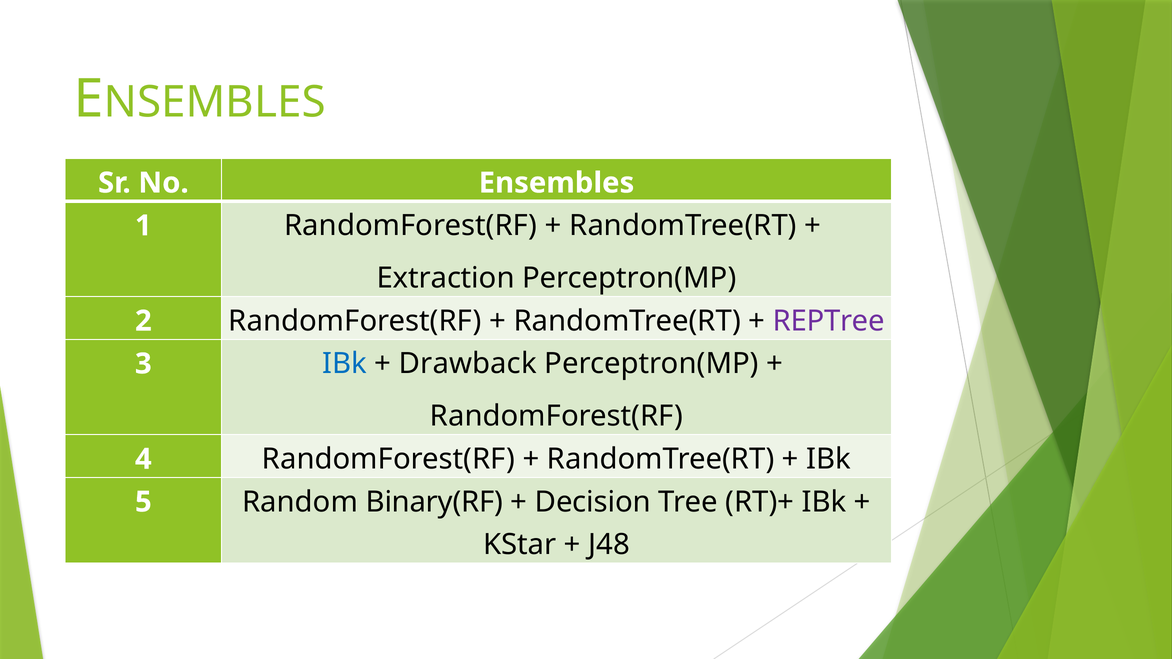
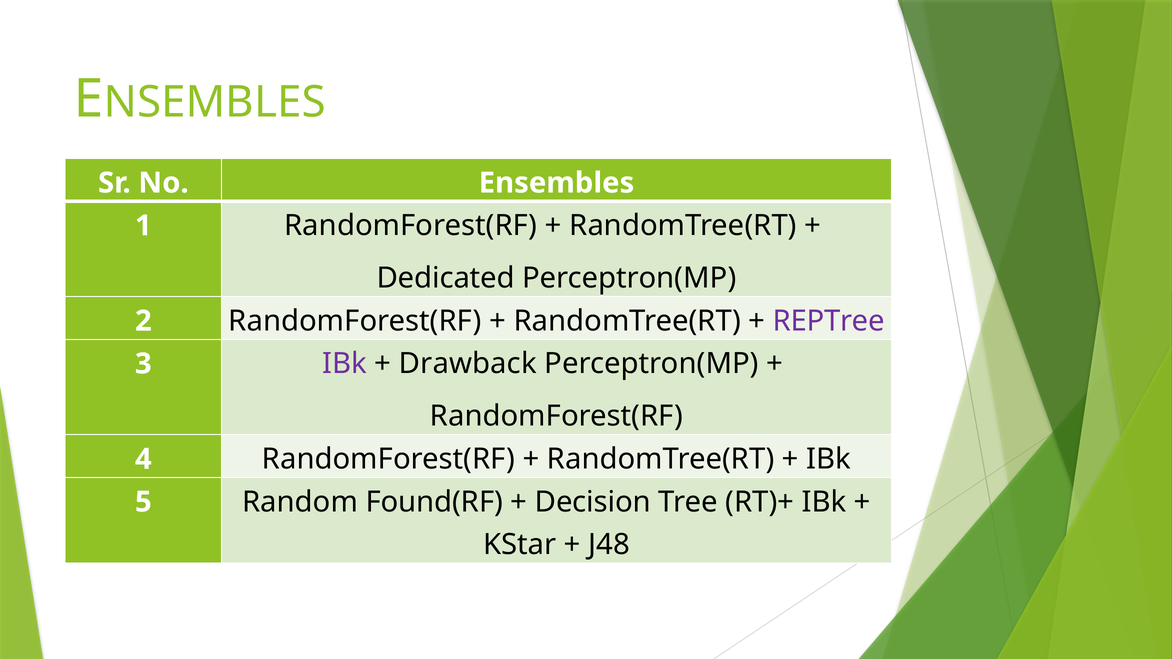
Extraction: Extraction -> Dedicated
IBk at (345, 364) colour: blue -> purple
Binary(RF: Binary(RF -> Found(RF
